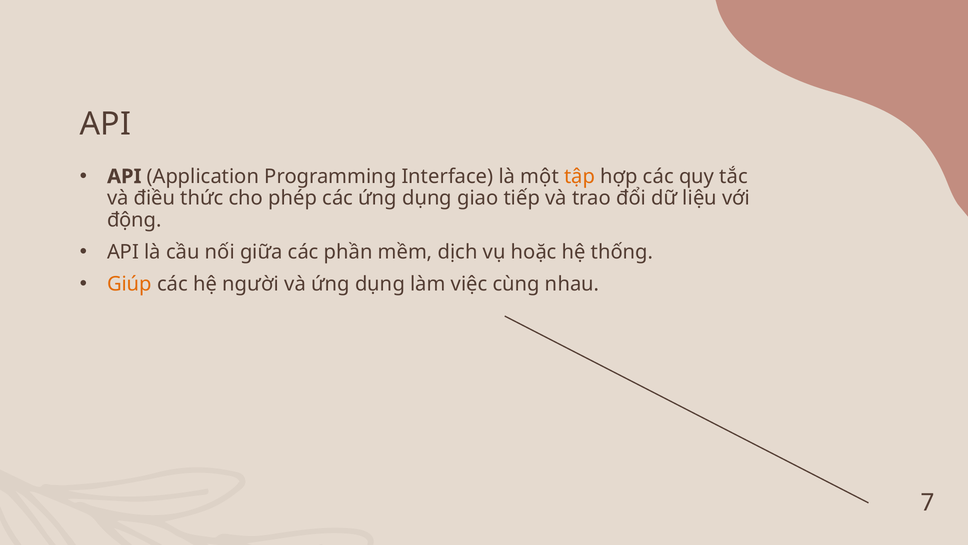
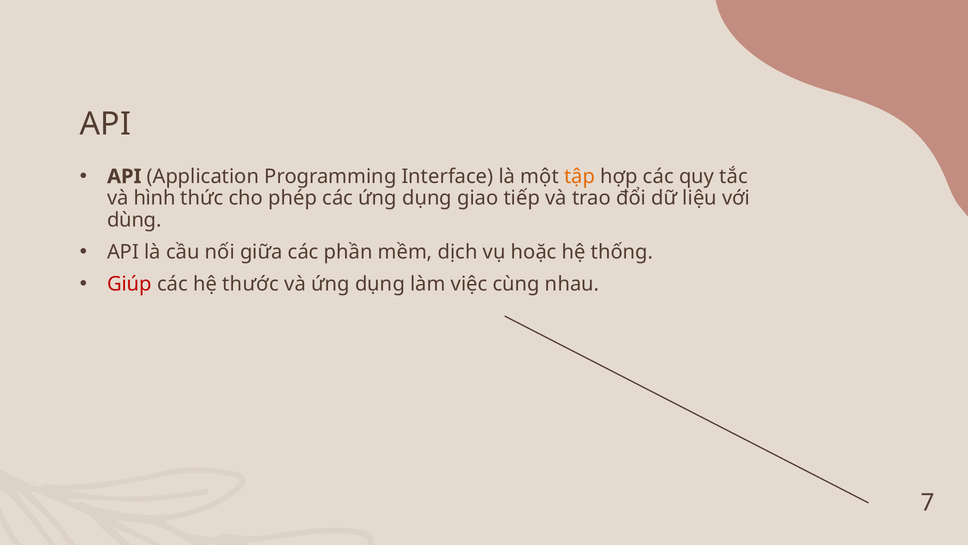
điều: điều -> hình
động: động -> dùng
Giúp colour: orange -> red
người: người -> thước
